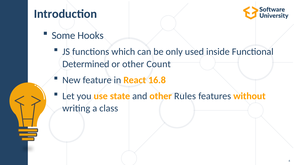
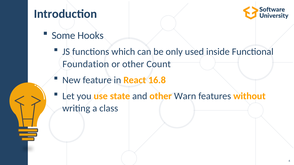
Determined: Determined -> Foundation
Rules: Rules -> Warn
